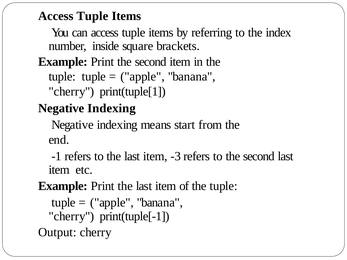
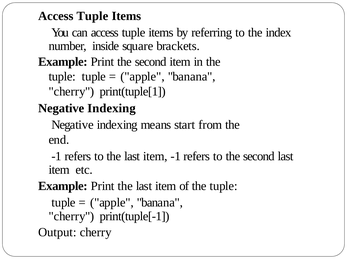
-3: -3 -> -1
